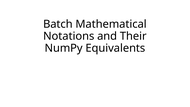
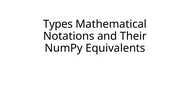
Batch: Batch -> Types
